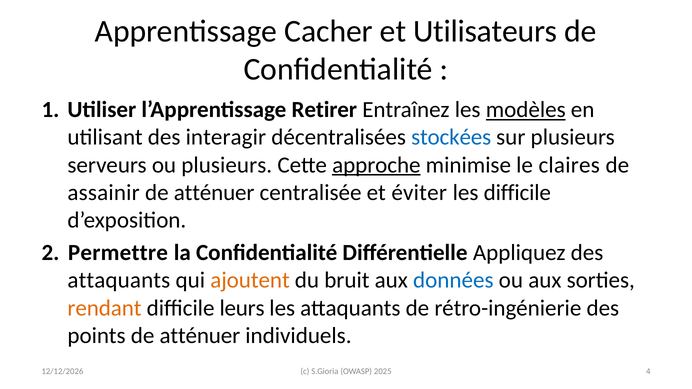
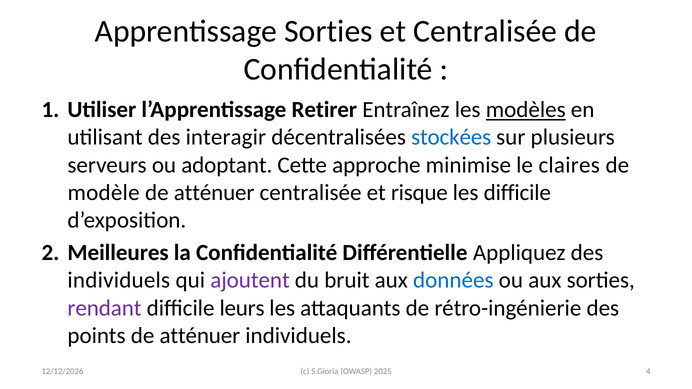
Apprentissage Cacher: Cacher -> Sorties
et Utilisateurs: Utilisateurs -> Centralisée
ou plusieurs: plusieurs -> adoptant
approche underline: present -> none
assainir: assainir -> modèle
éviter: éviter -> risque
Permettre: Permettre -> Meilleures
attaquants at (119, 280): attaquants -> individuels
ajoutent colour: orange -> purple
rendant colour: orange -> purple
